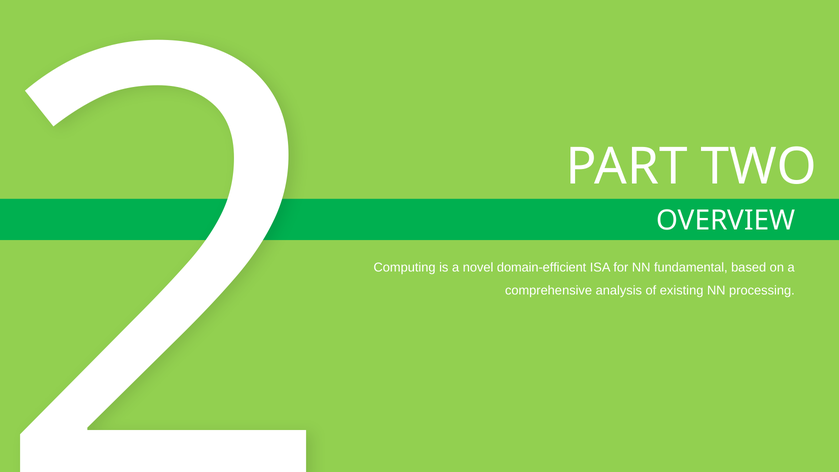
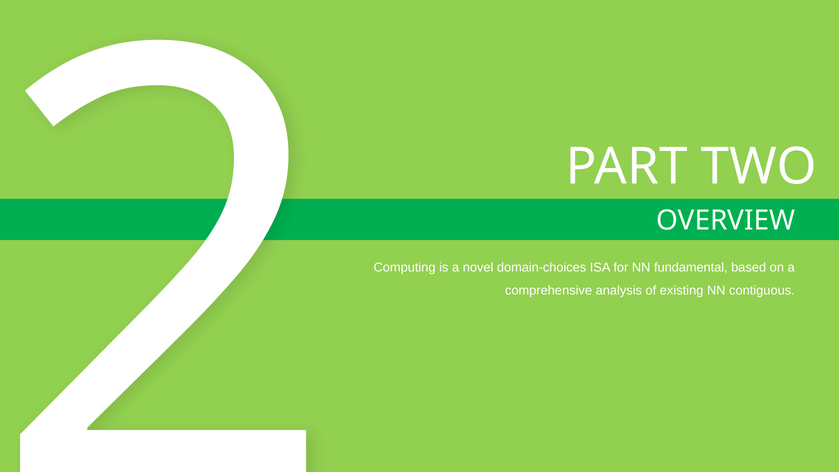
domain-efficient: domain-efficient -> domain-choices
processing: processing -> contiguous
